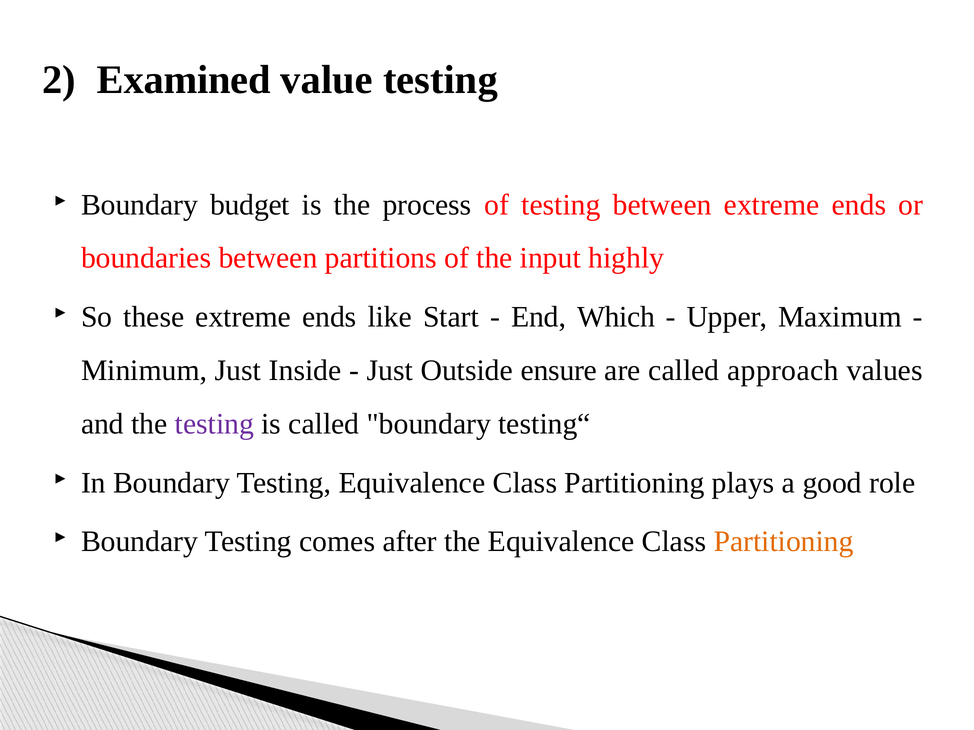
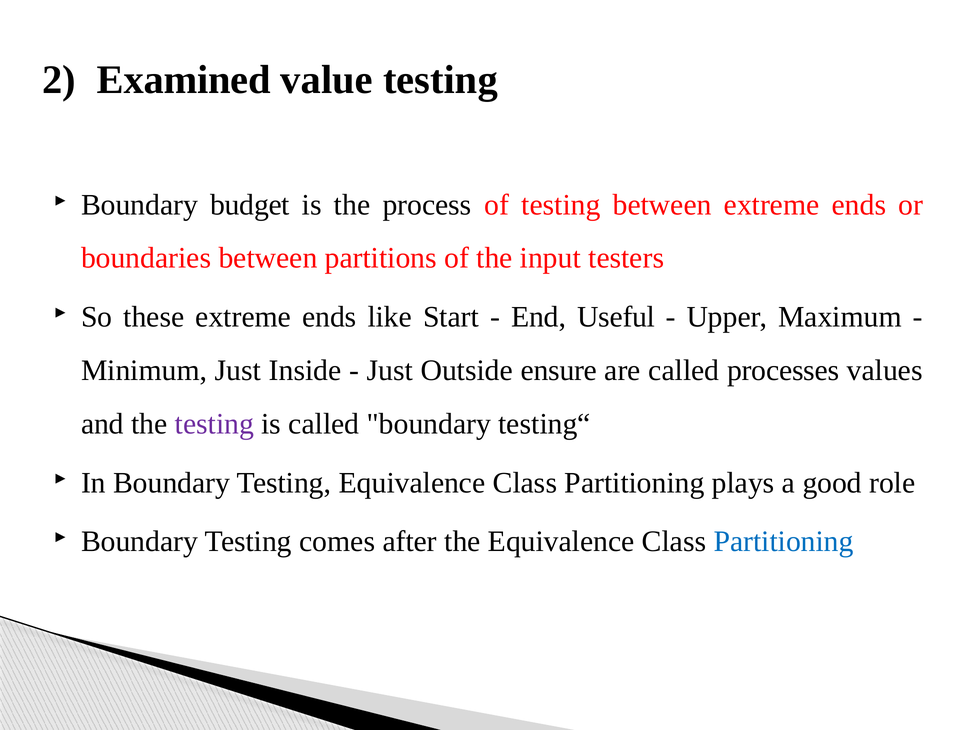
highly: highly -> testers
Which: Which -> Useful
approach: approach -> processes
Partitioning at (784, 542) colour: orange -> blue
